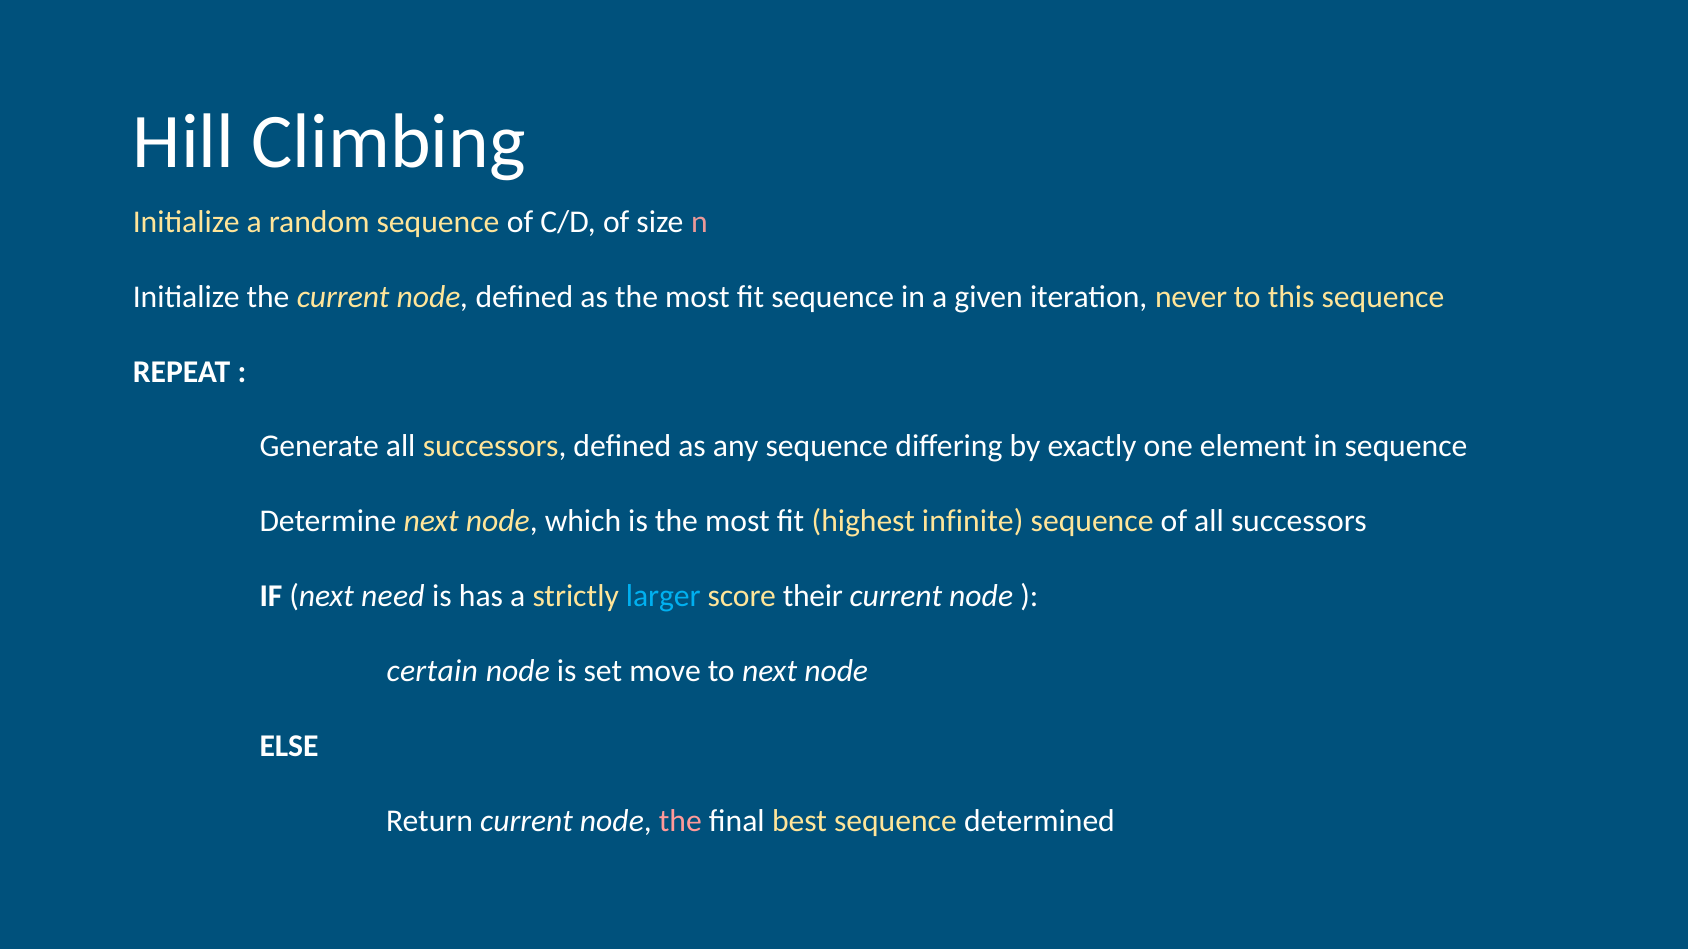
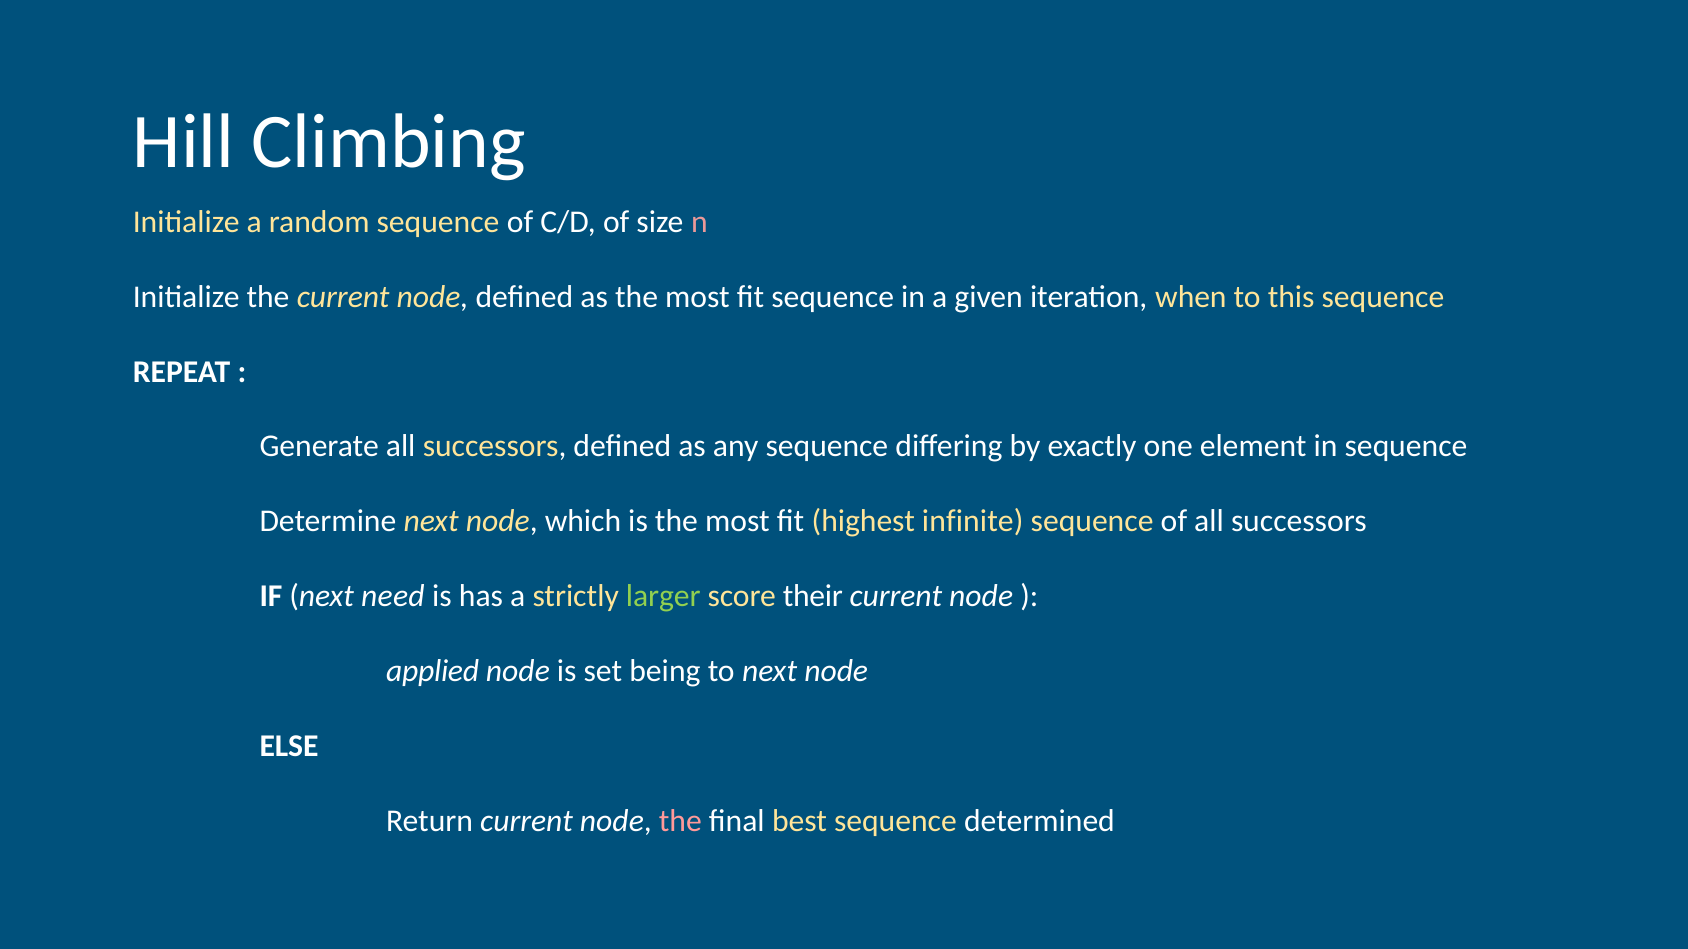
never: never -> when
larger colour: light blue -> light green
certain: certain -> applied
move: move -> being
